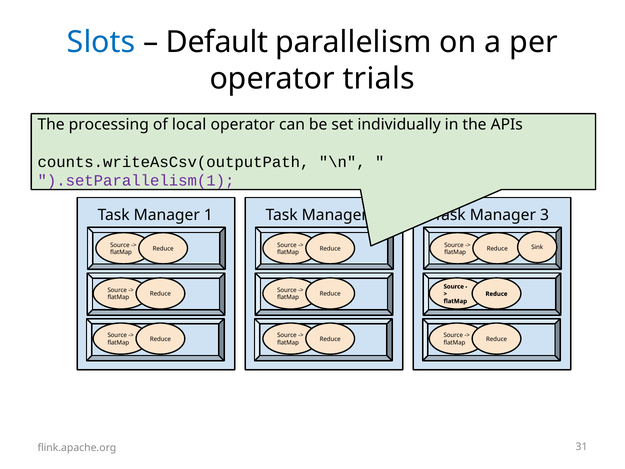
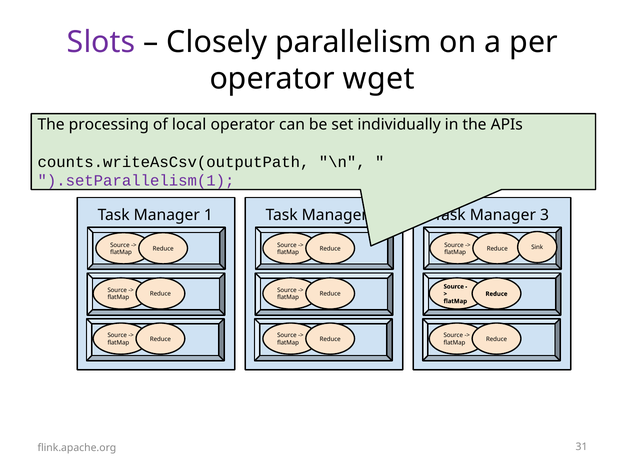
Slots colour: blue -> purple
Default: Default -> Closely
trials: trials -> wget
